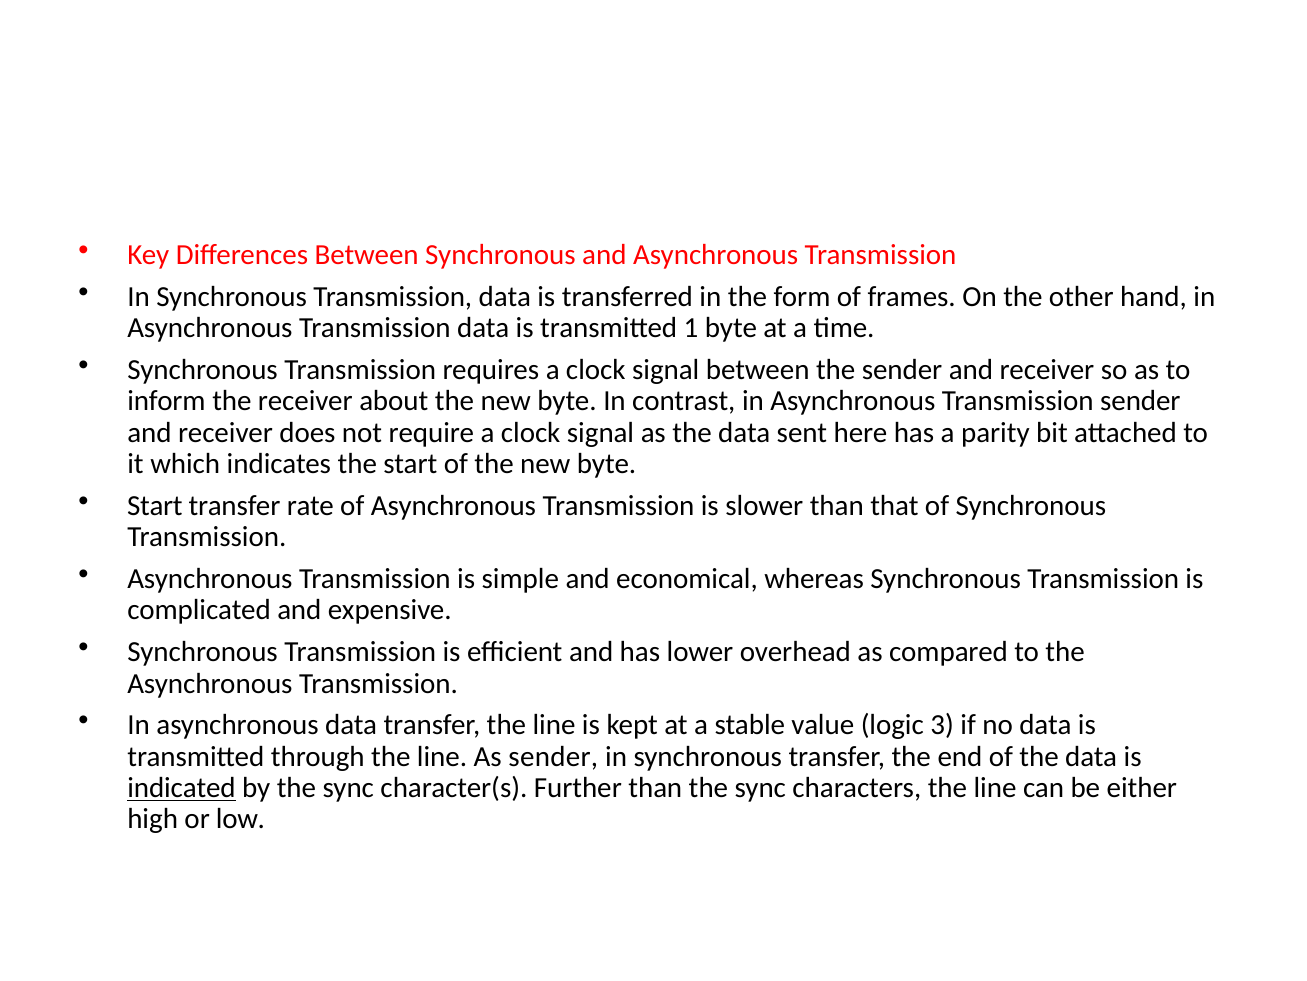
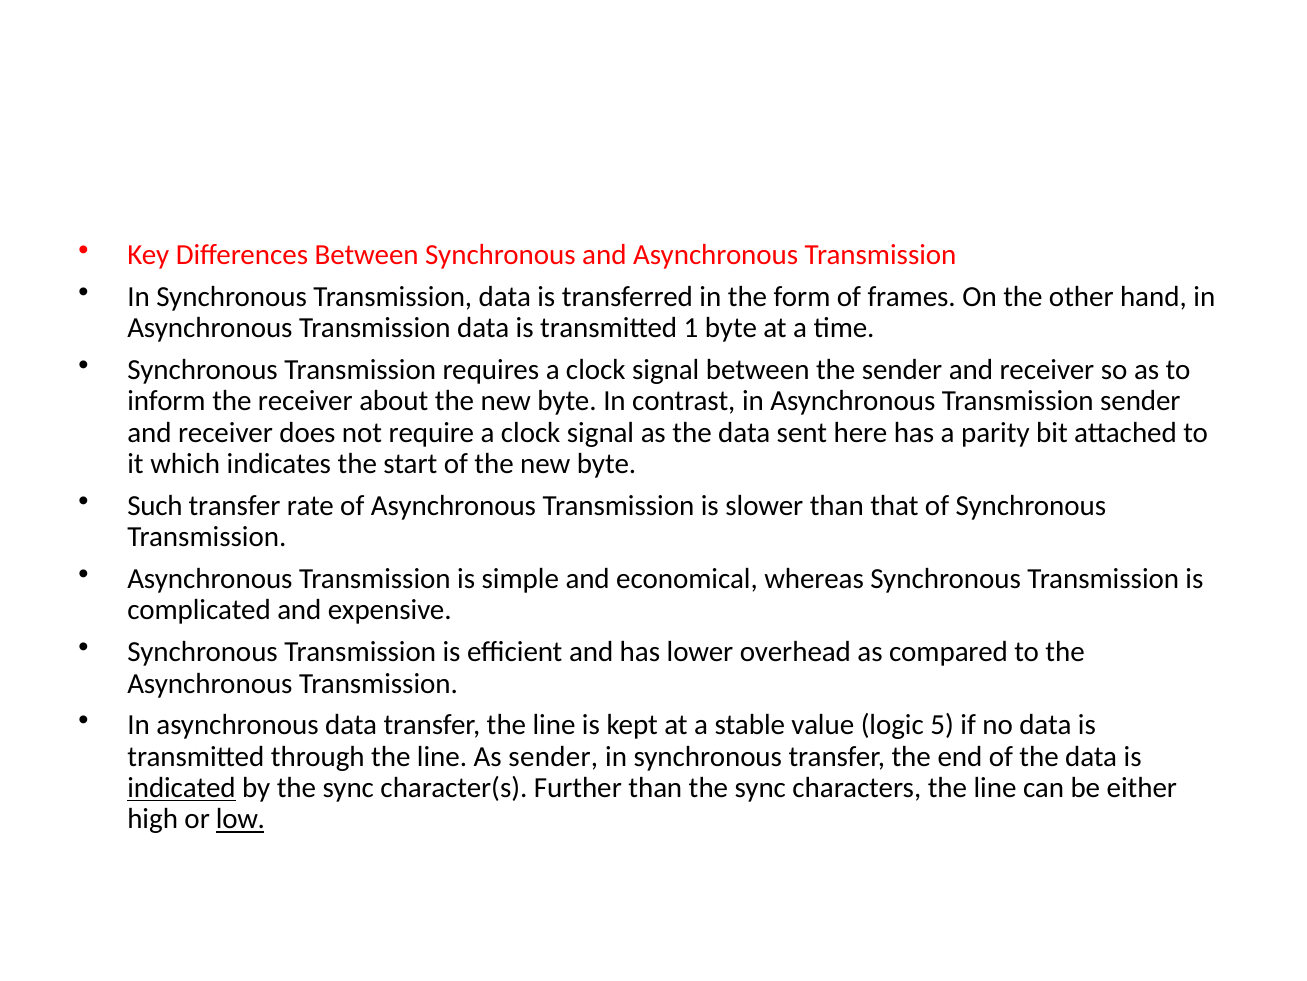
Start at (155, 505): Start -> Such
3: 3 -> 5
low underline: none -> present
